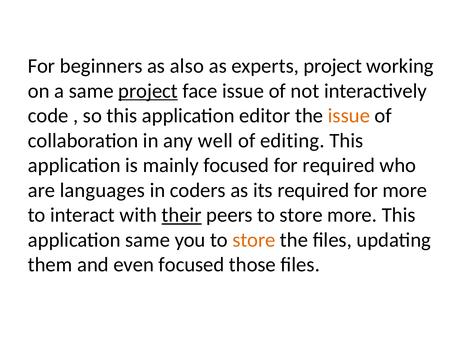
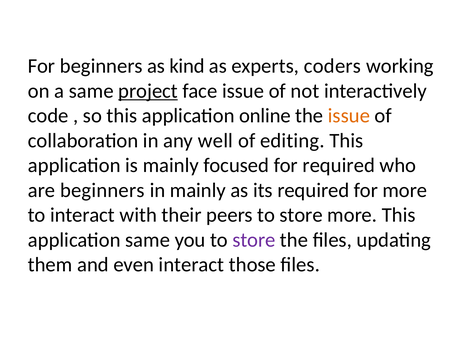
also: also -> kind
experts project: project -> coders
editor: editor -> online
are languages: languages -> beginners
in coders: coders -> mainly
their underline: present -> none
store at (254, 240) colour: orange -> purple
even focused: focused -> interact
